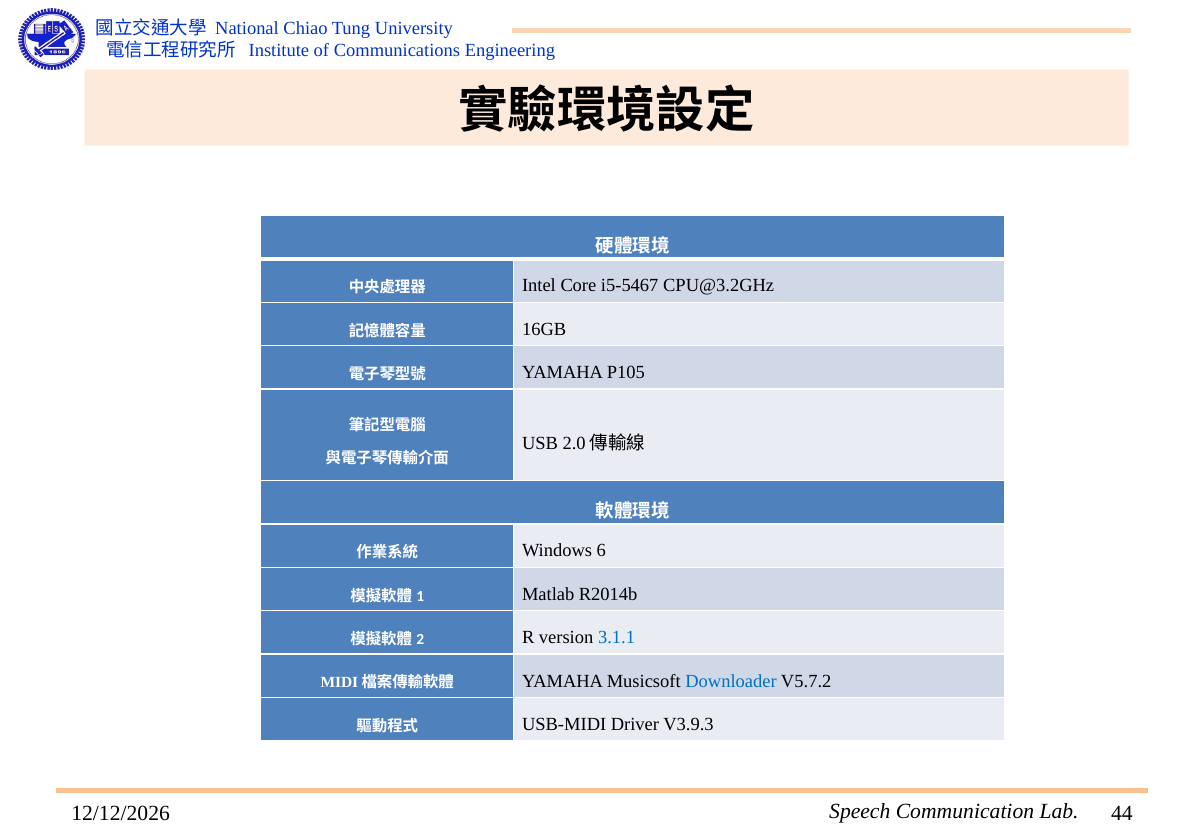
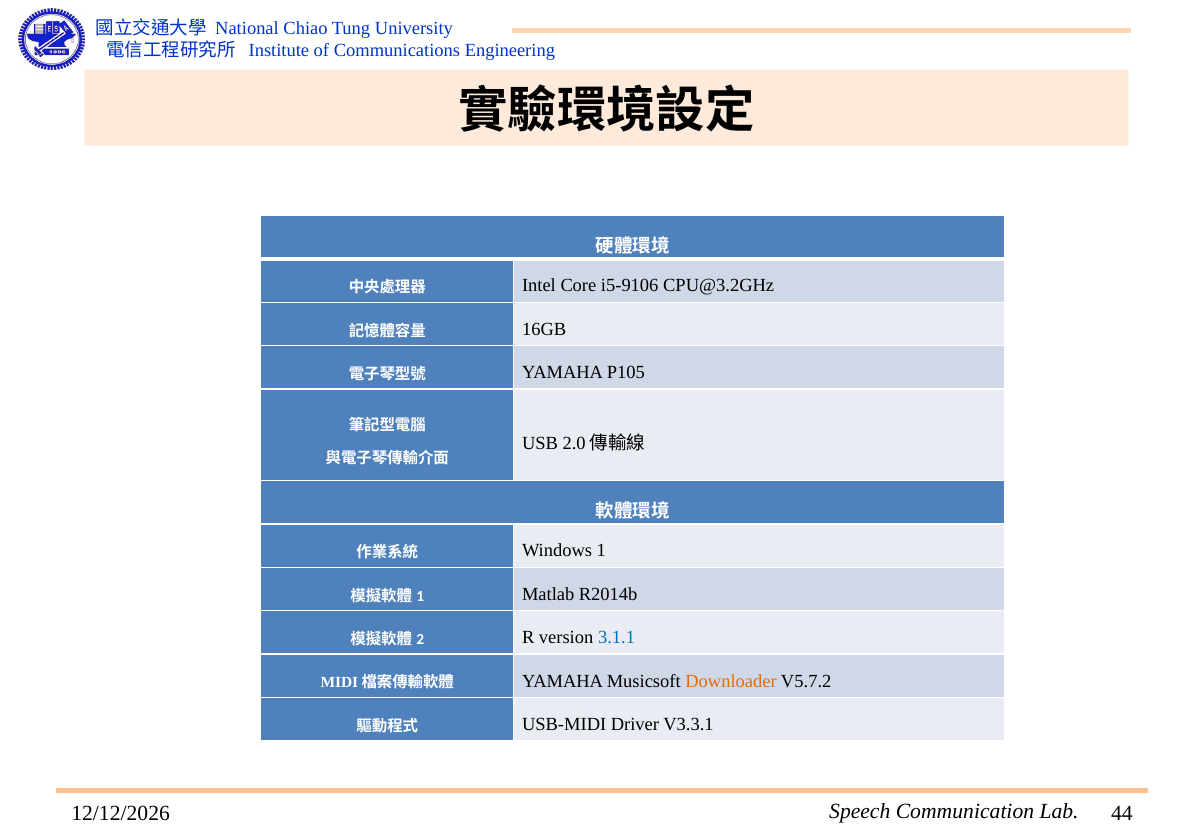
i5-5467: i5-5467 -> i5-9106
Windows 6: 6 -> 1
Downloader colour: blue -> orange
V3.9.3: V3.9.3 -> V3.3.1
